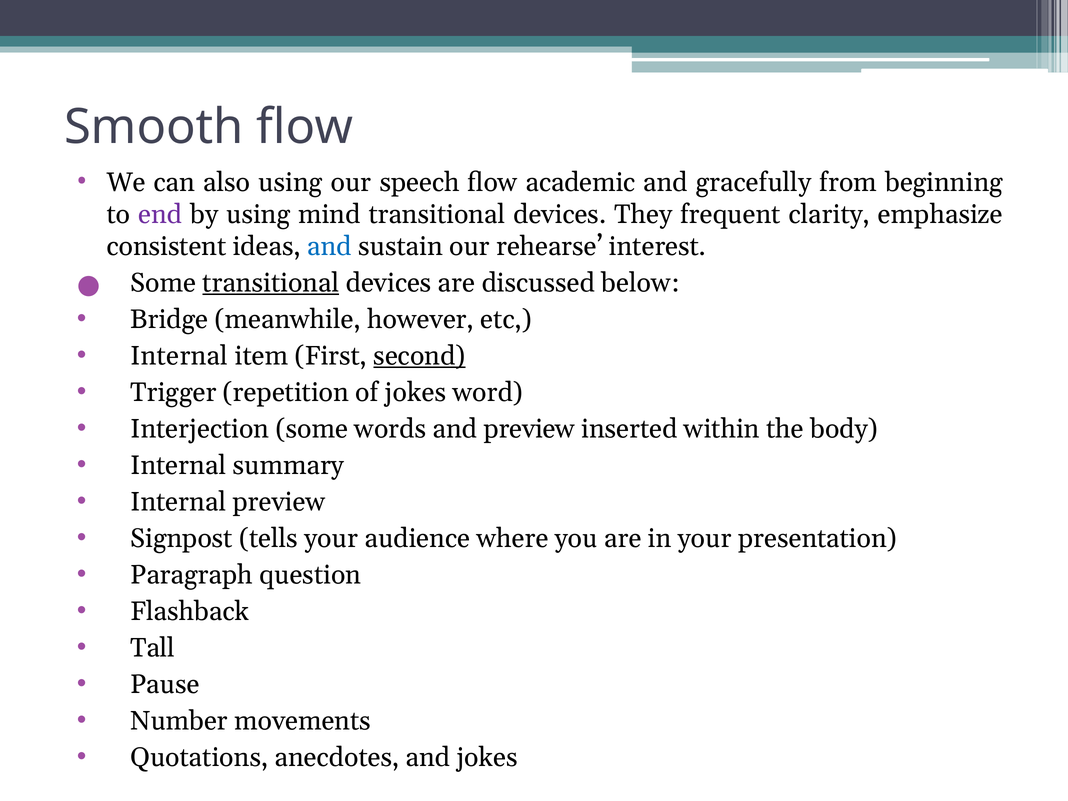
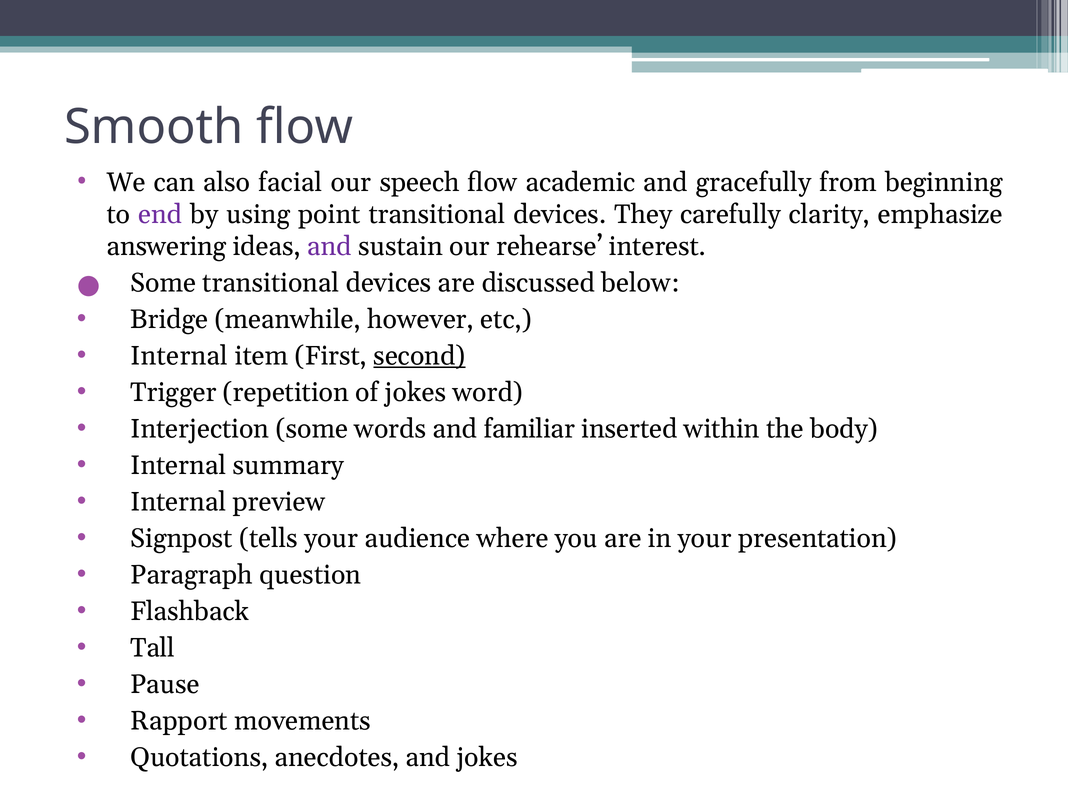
also using: using -> facial
mind: mind -> point
frequent: frequent -> carefully
consistent: consistent -> answering
and at (329, 246) colour: blue -> purple
transitional at (271, 283) underline: present -> none
and preview: preview -> familiar
Number: Number -> Rapport
